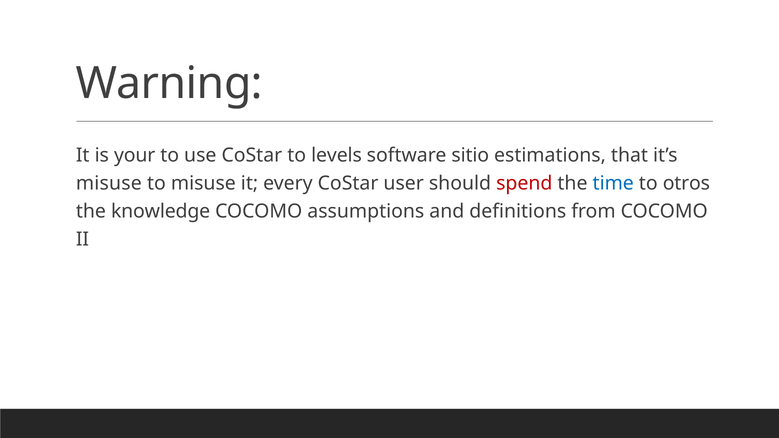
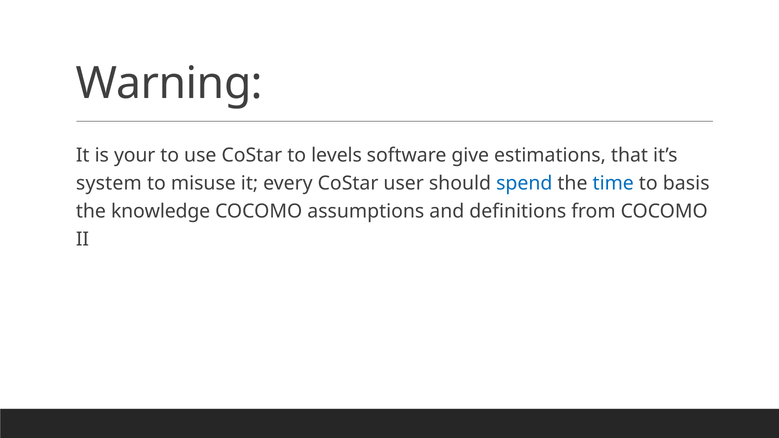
sitio: sitio -> give
misuse at (109, 183): misuse -> system
spend colour: red -> blue
otros: otros -> basis
